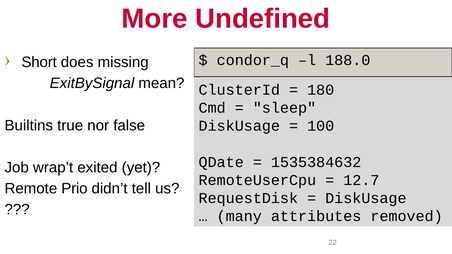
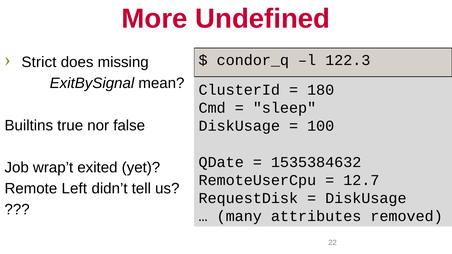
Short: Short -> Strict
188.0: 188.0 -> 122.3
Prio: Prio -> Left
